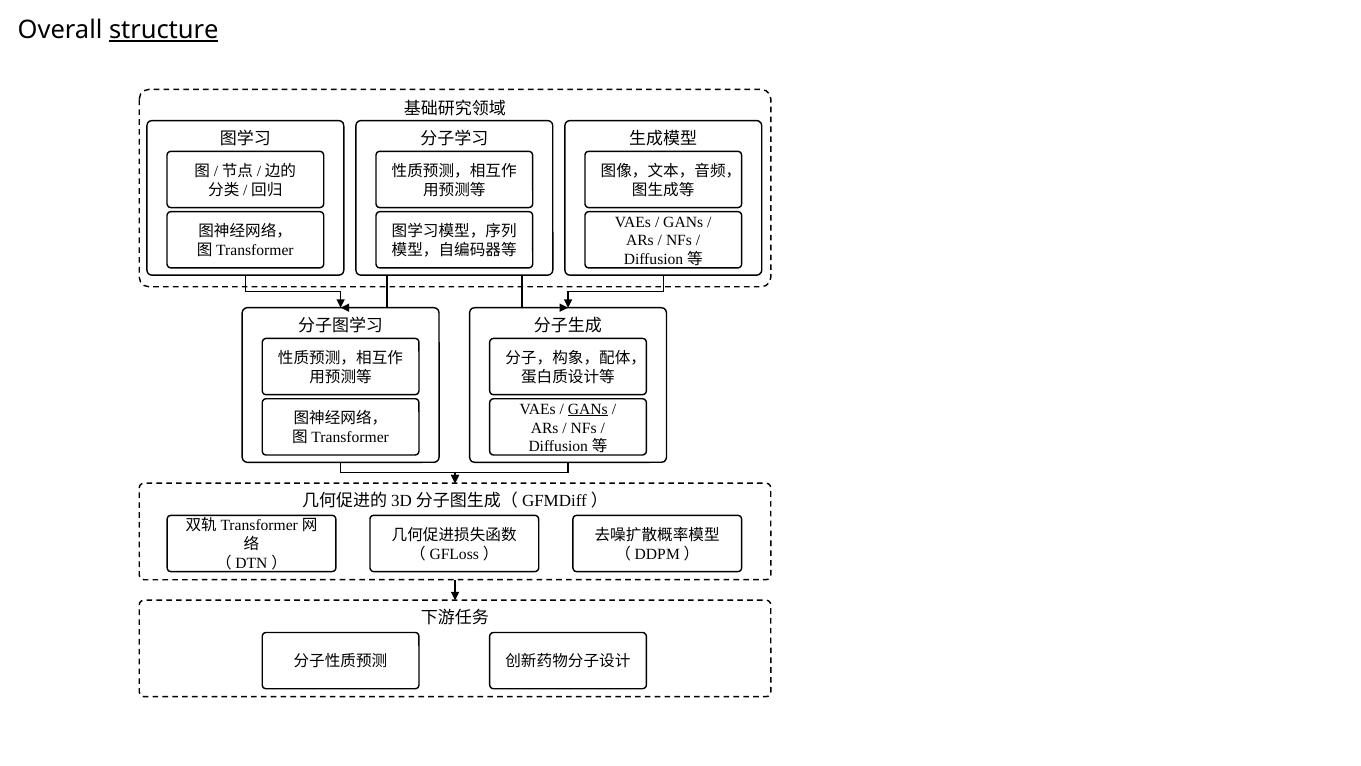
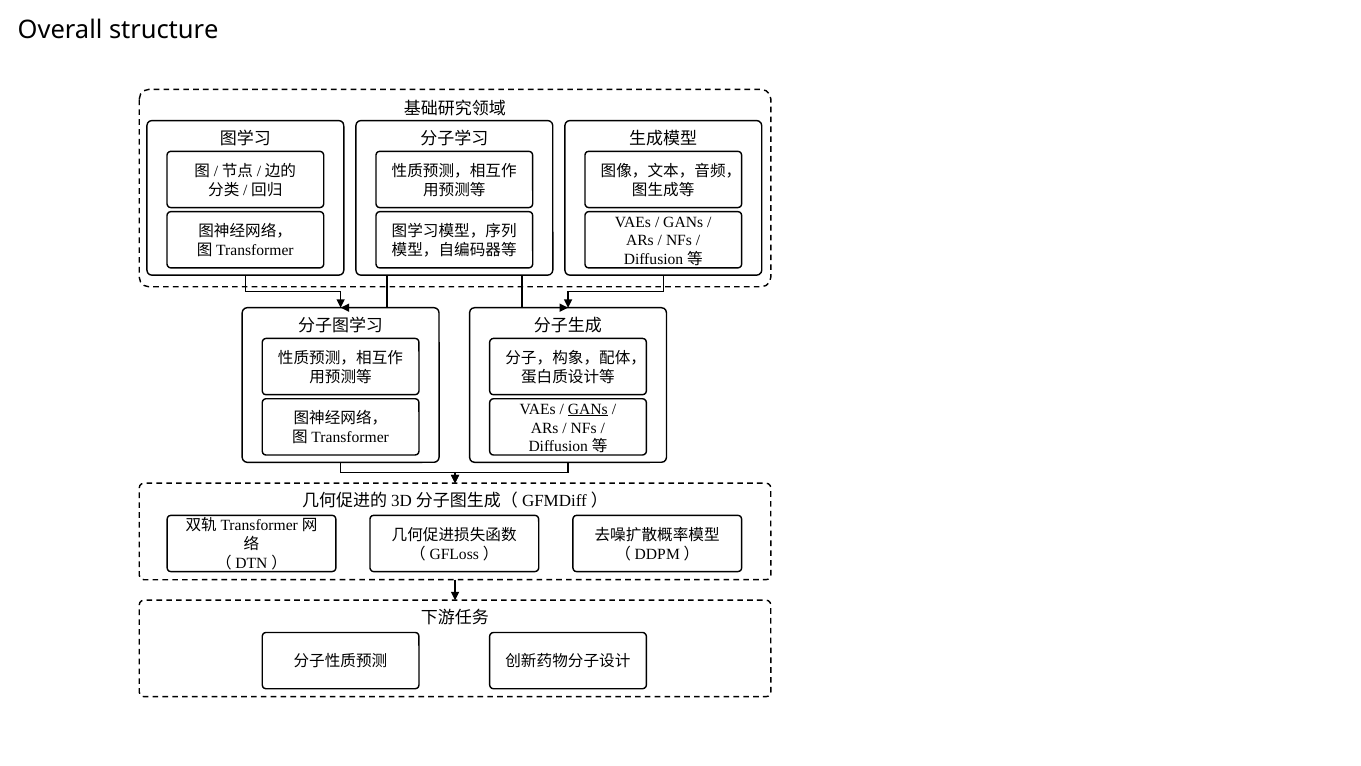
structure underline: present -> none
